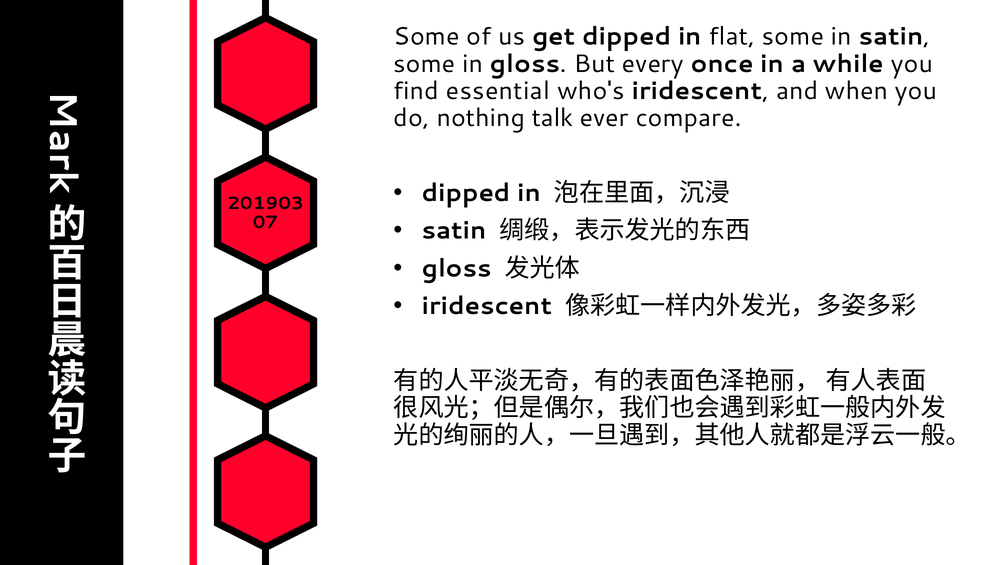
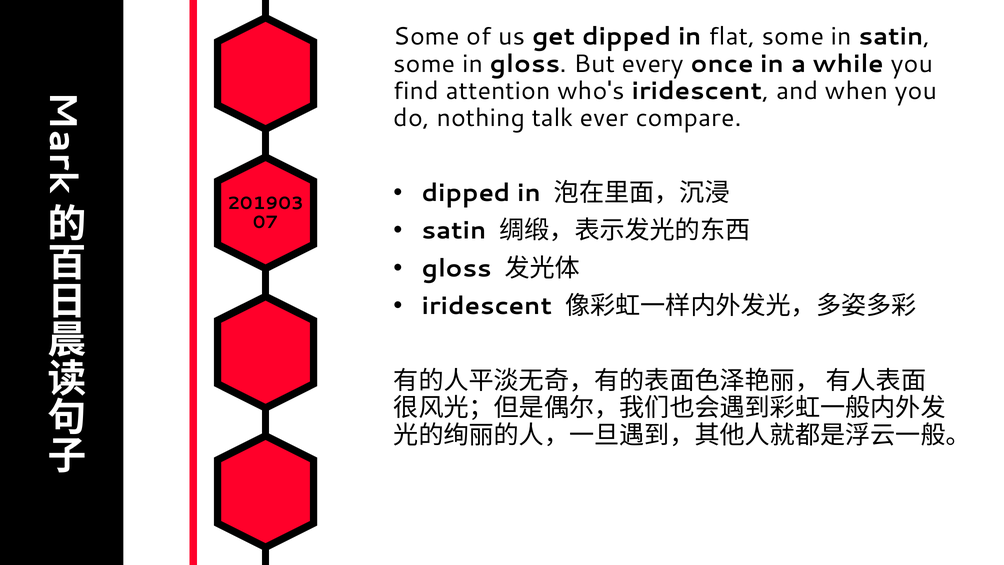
essential: essential -> attention
